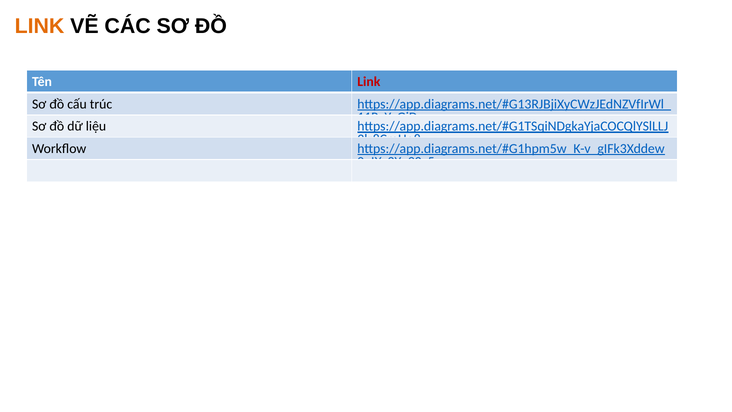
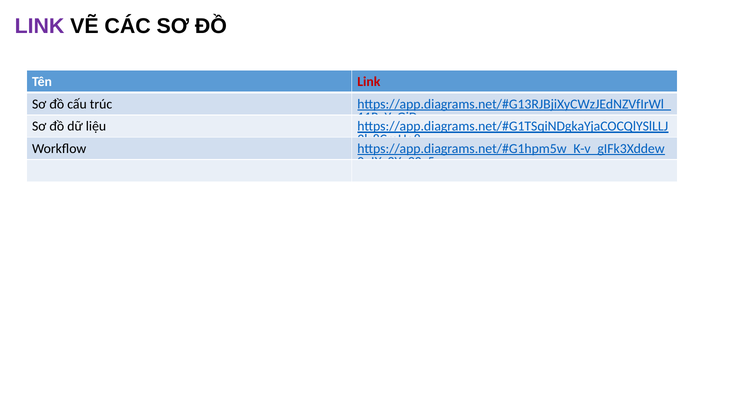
LINK at (39, 26) colour: orange -> purple
